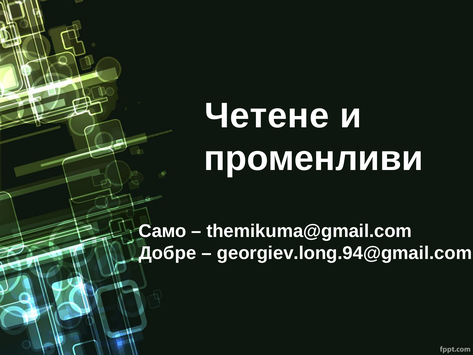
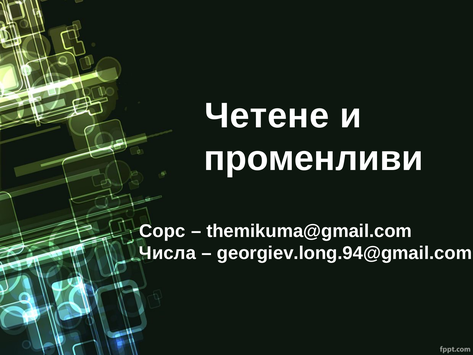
Само: Само -> Сорс
Добре: Добре -> Числа
